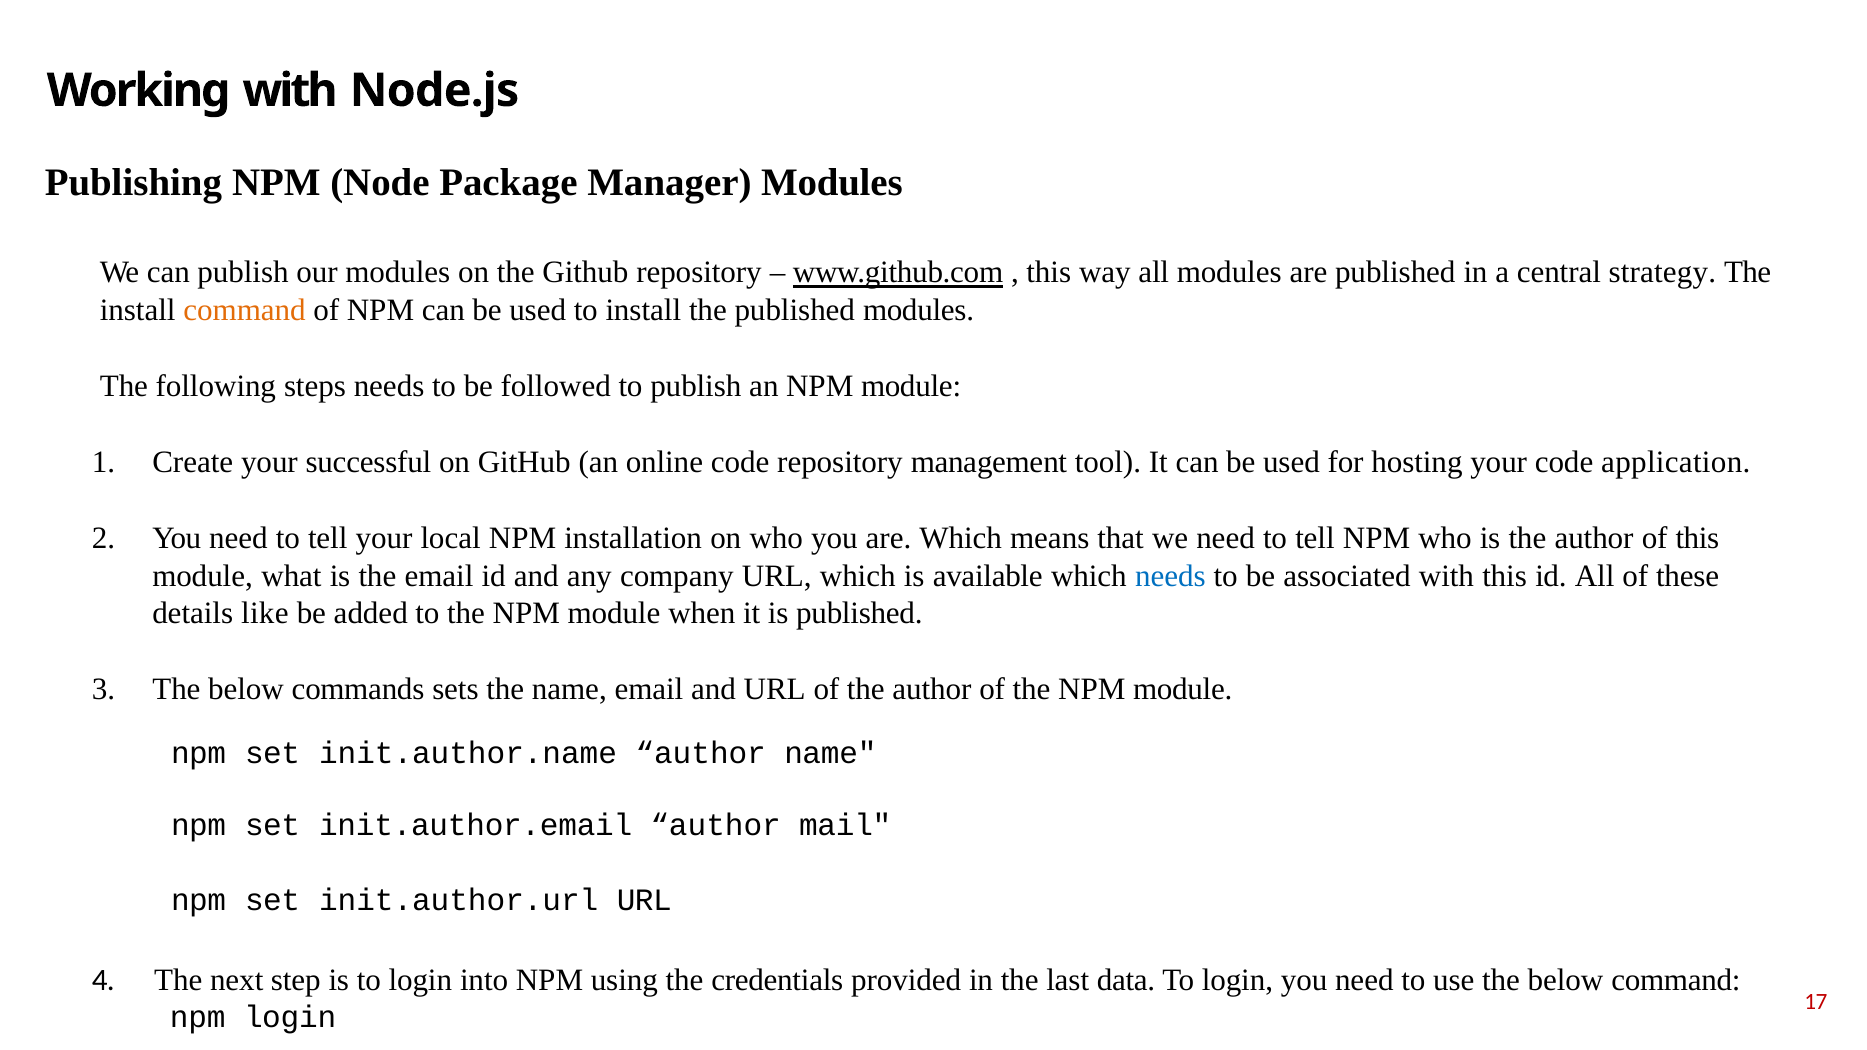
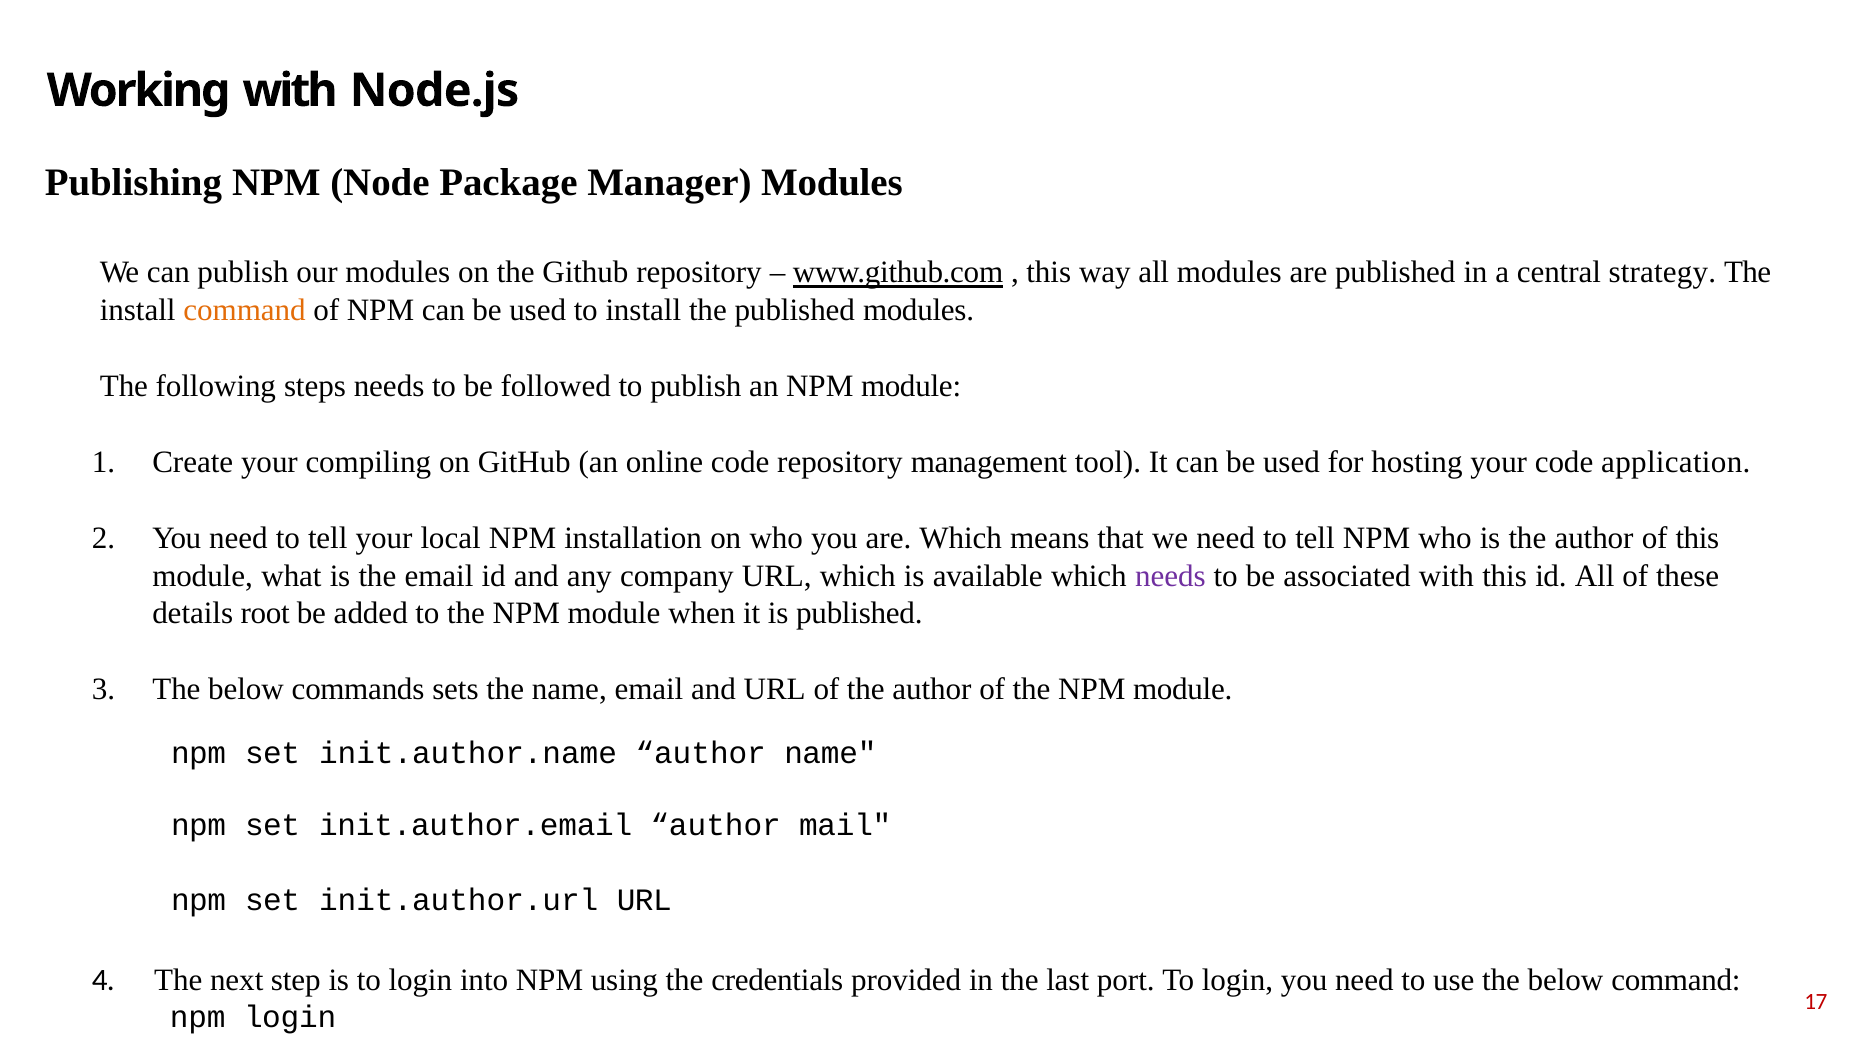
successful: successful -> compiling
needs at (1170, 576) colour: blue -> purple
like: like -> root
data: data -> port
